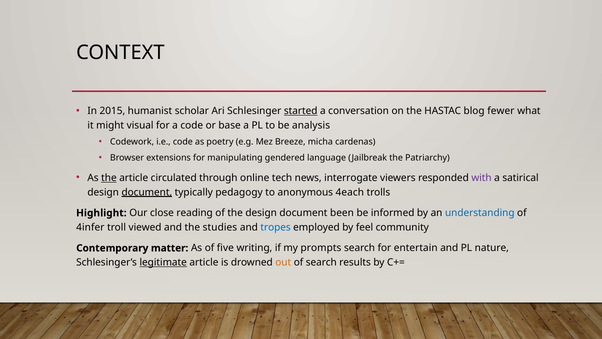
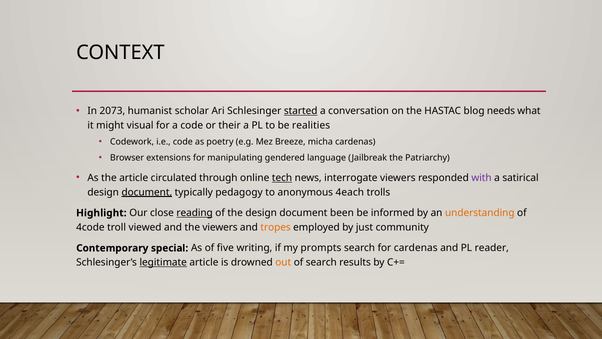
2015: 2015 -> 2073
fewer: fewer -> needs
base: base -> their
analysis: analysis -> realities
the at (109, 178) underline: present -> none
tech underline: none -> present
reading underline: none -> present
understanding colour: blue -> orange
4infer: 4infer -> 4code
the studies: studies -> viewers
tropes colour: blue -> orange
feel: feel -> just
matter: matter -> special
for entertain: entertain -> cardenas
nature: nature -> reader
